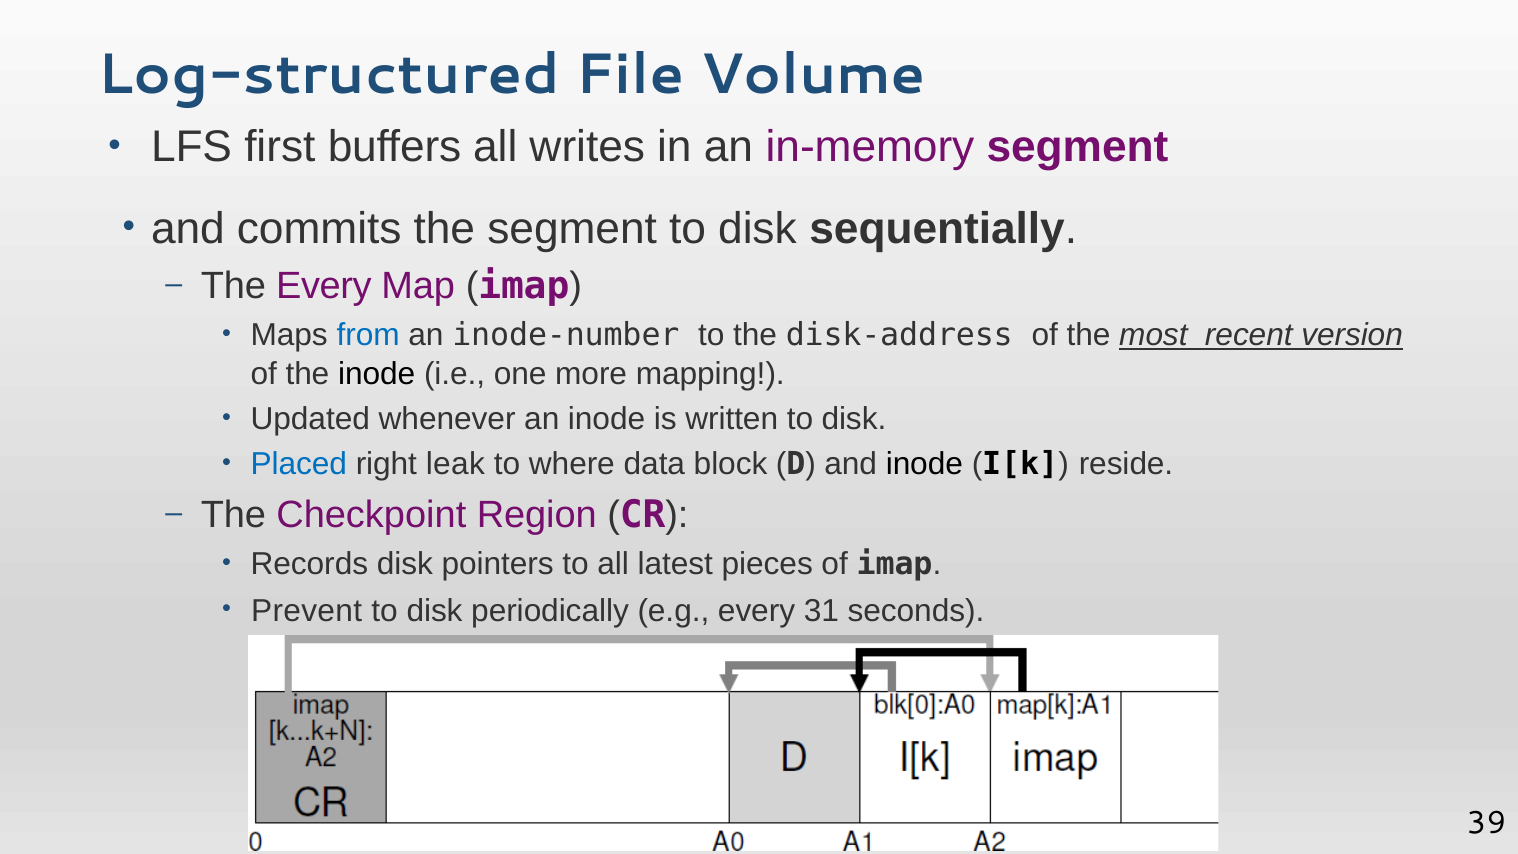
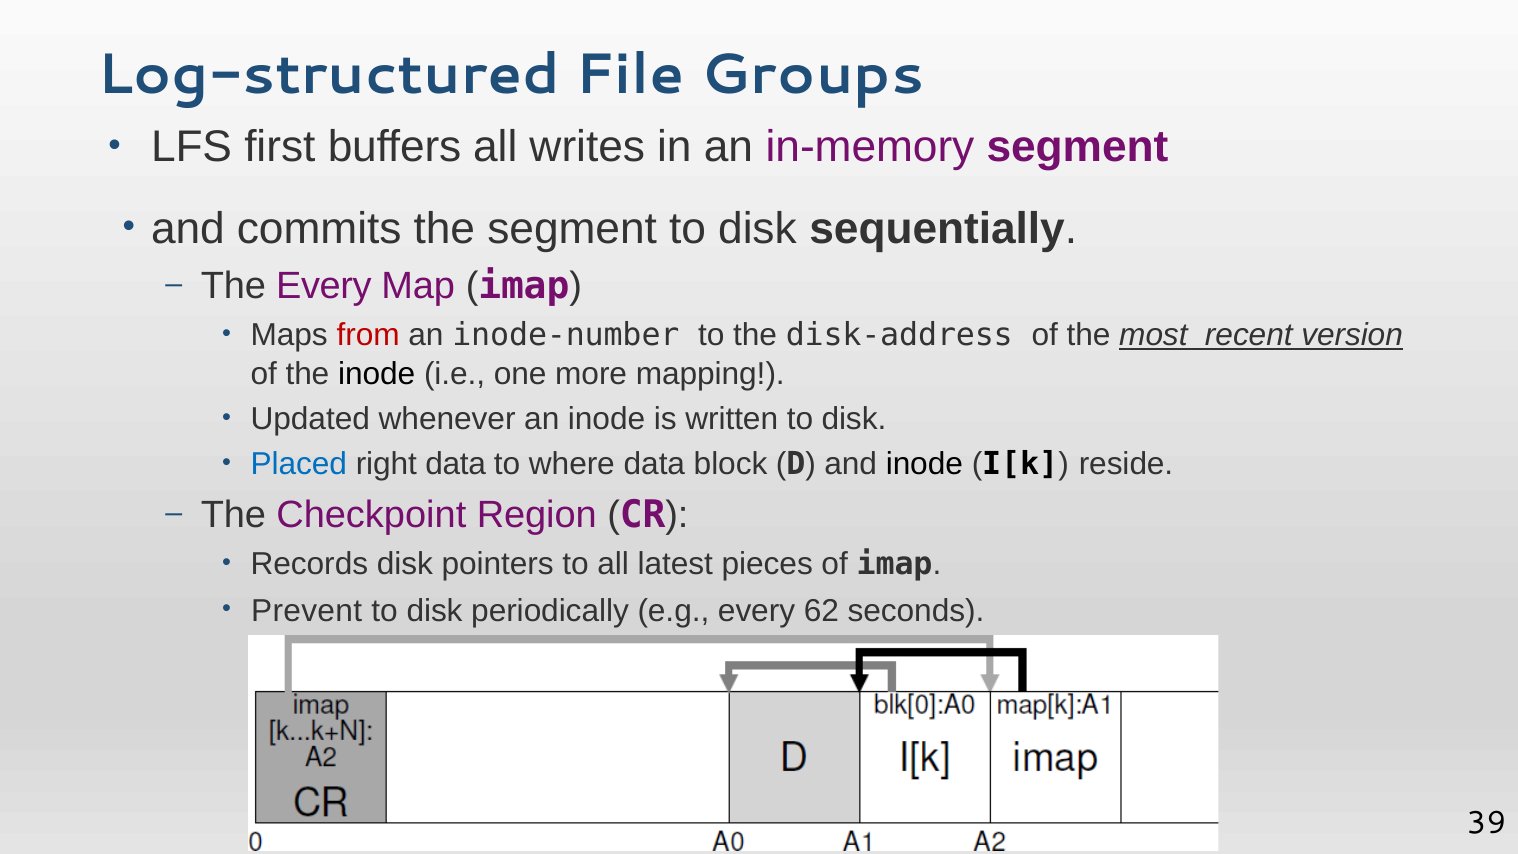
Volume: Volume -> Groups
from colour: blue -> red
right leak: leak -> data
31: 31 -> 62
